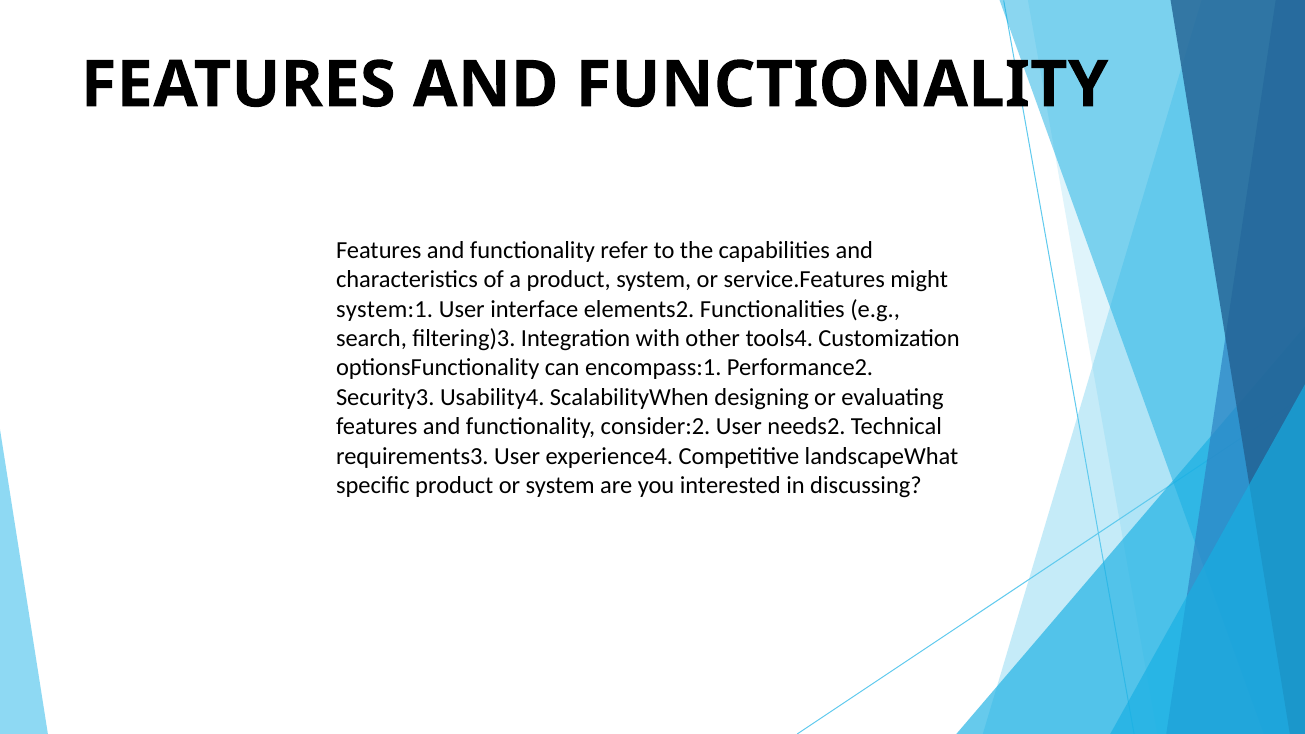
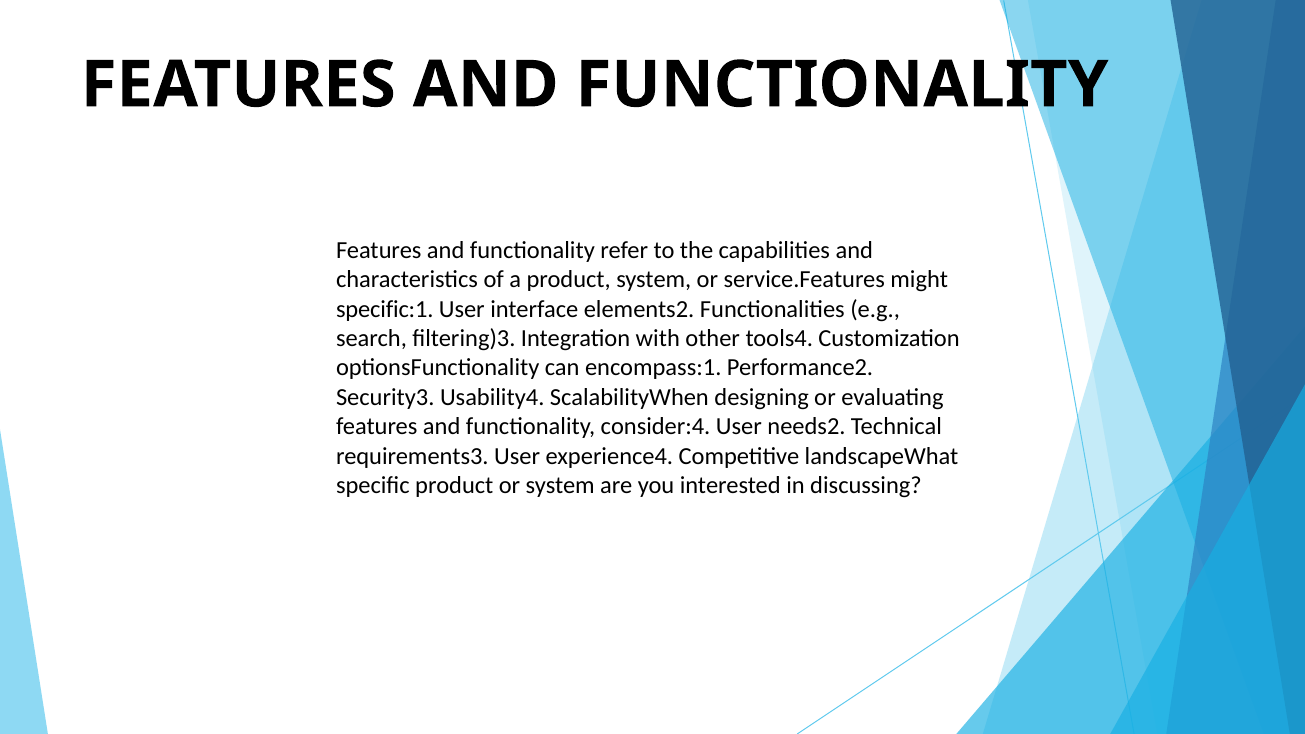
system:1: system:1 -> specific:1
consider:2: consider:2 -> consider:4
